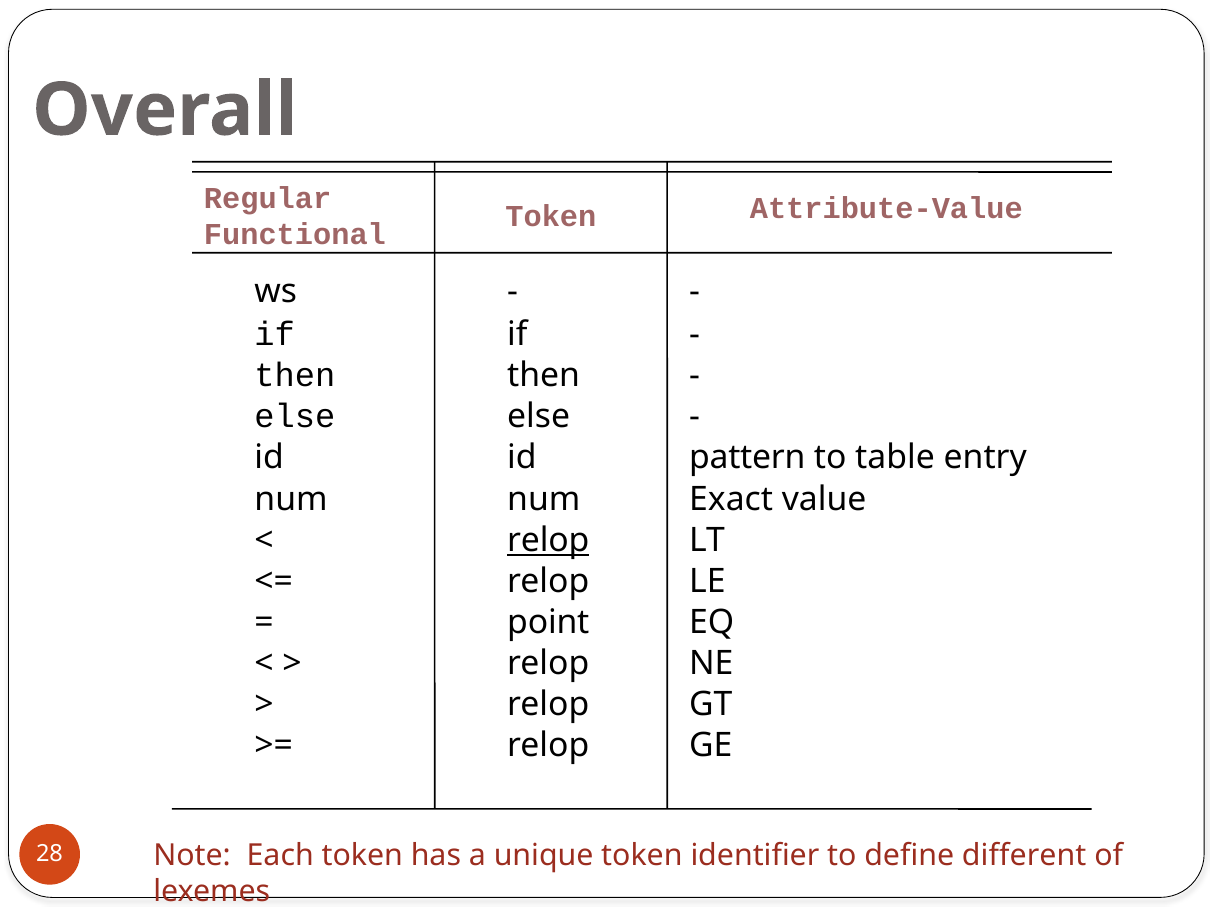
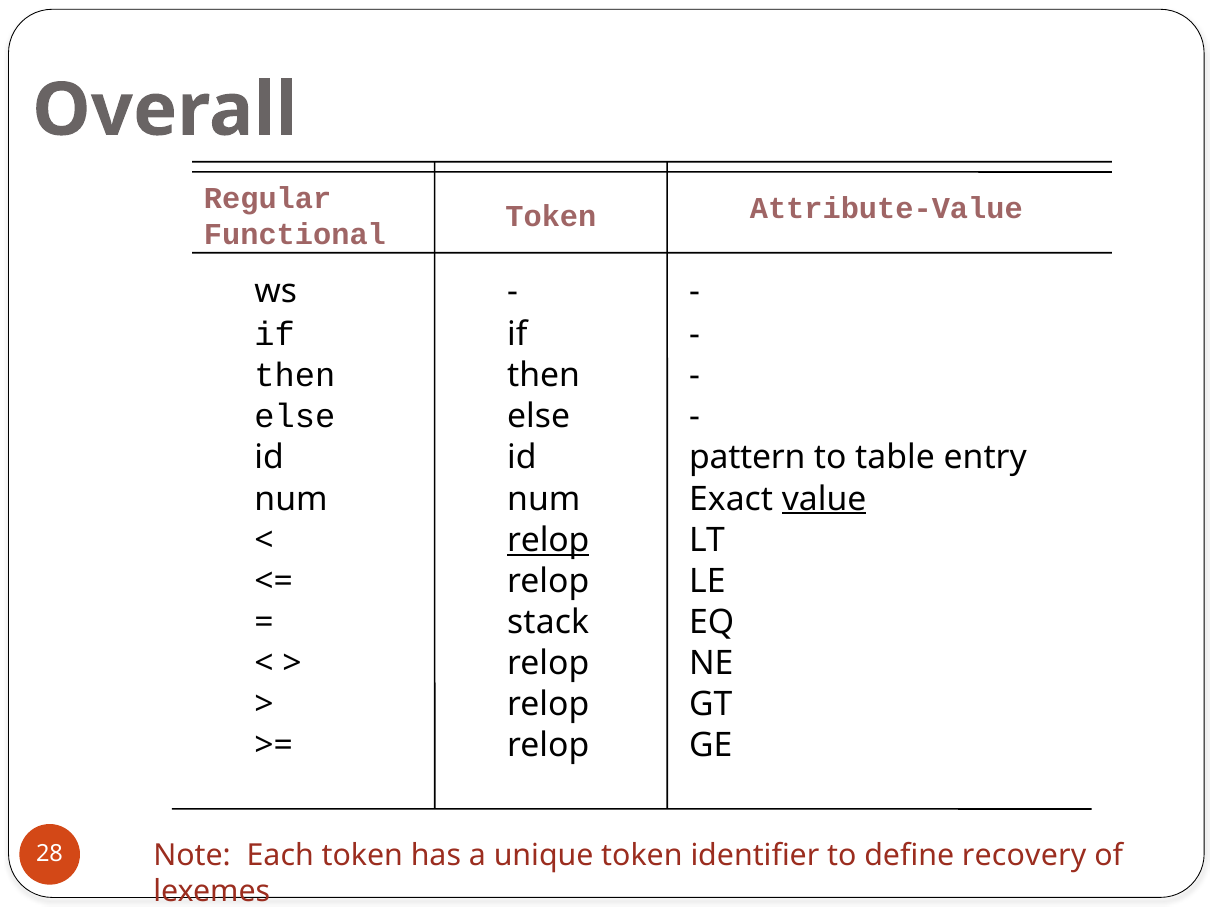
value underline: none -> present
point: point -> stack
different: different -> recovery
